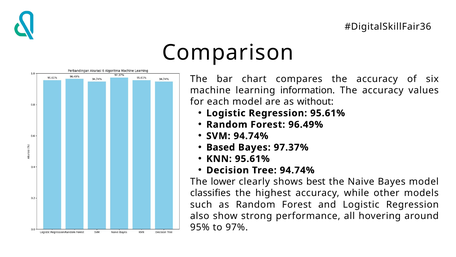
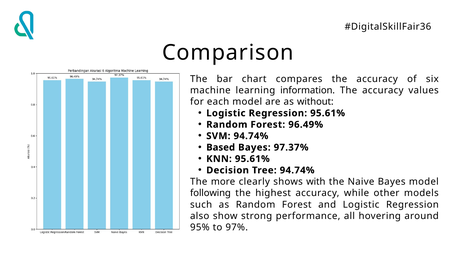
lower: lower -> more
best: best -> with
classifies: classifies -> following
